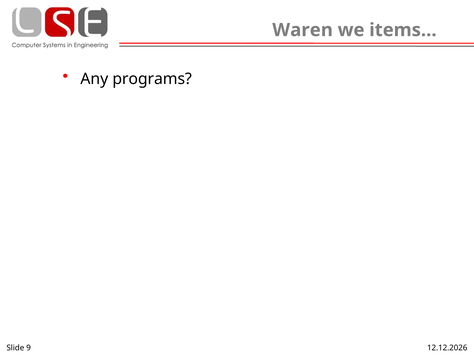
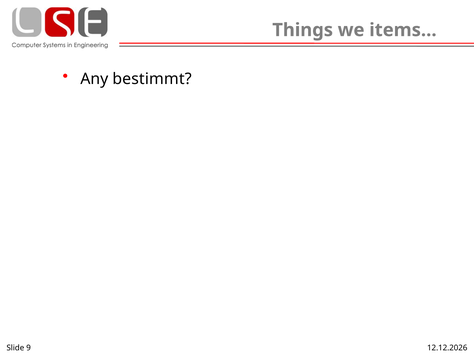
Waren: Waren -> Things
programs: programs -> bestimmt
